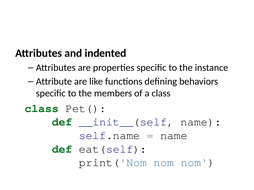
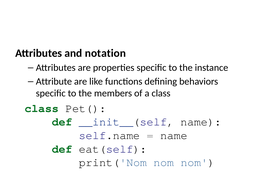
indented: indented -> notation
